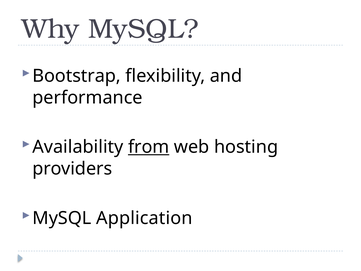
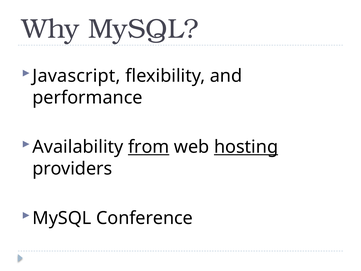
Bootstrap: Bootstrap -> Javascript
hosting underline: none -> present
Application: Application -> Conference
